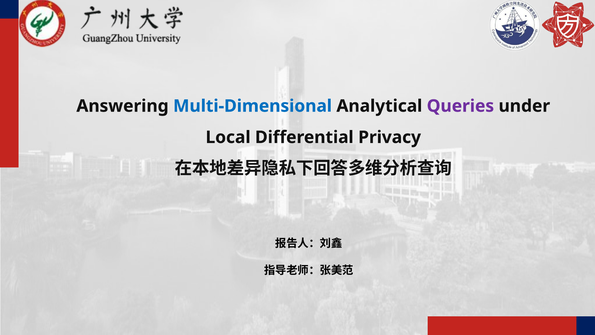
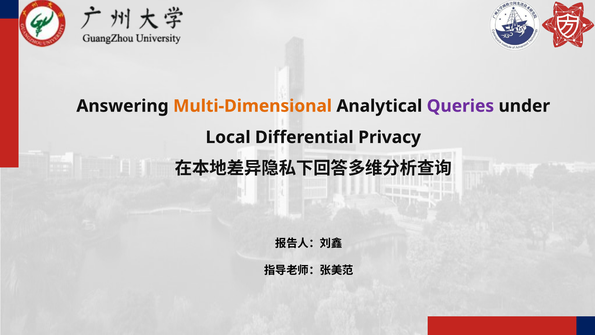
Multi-Dimensional colour: blue -> orange
